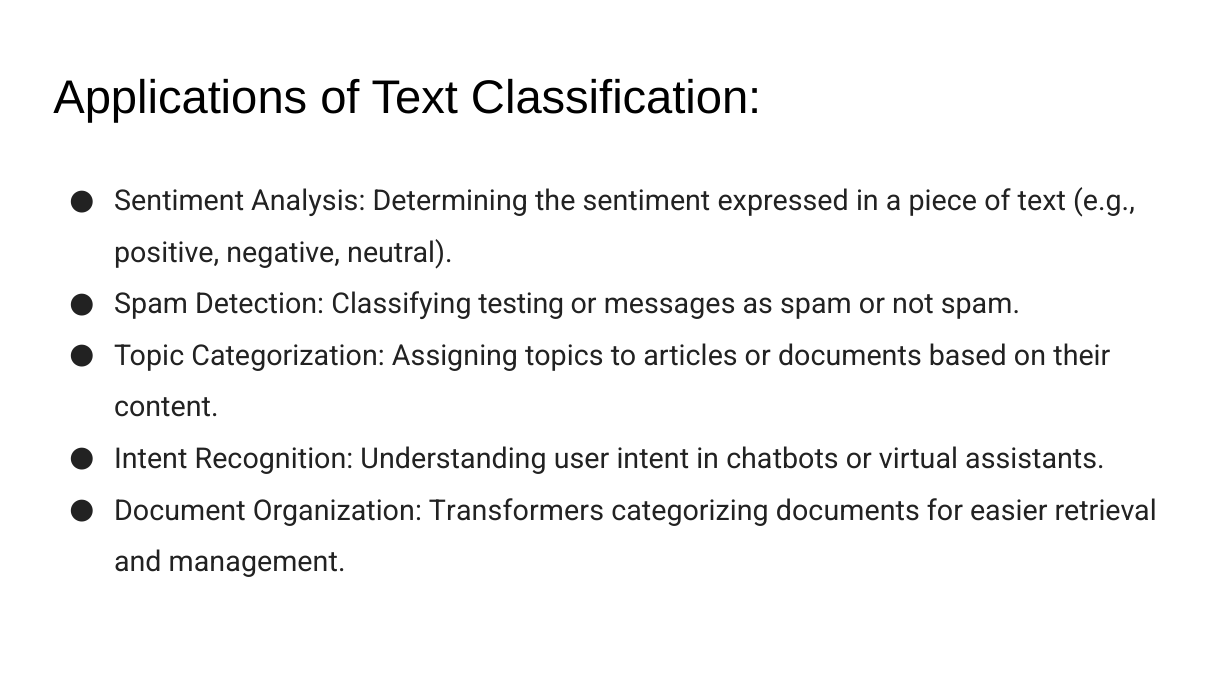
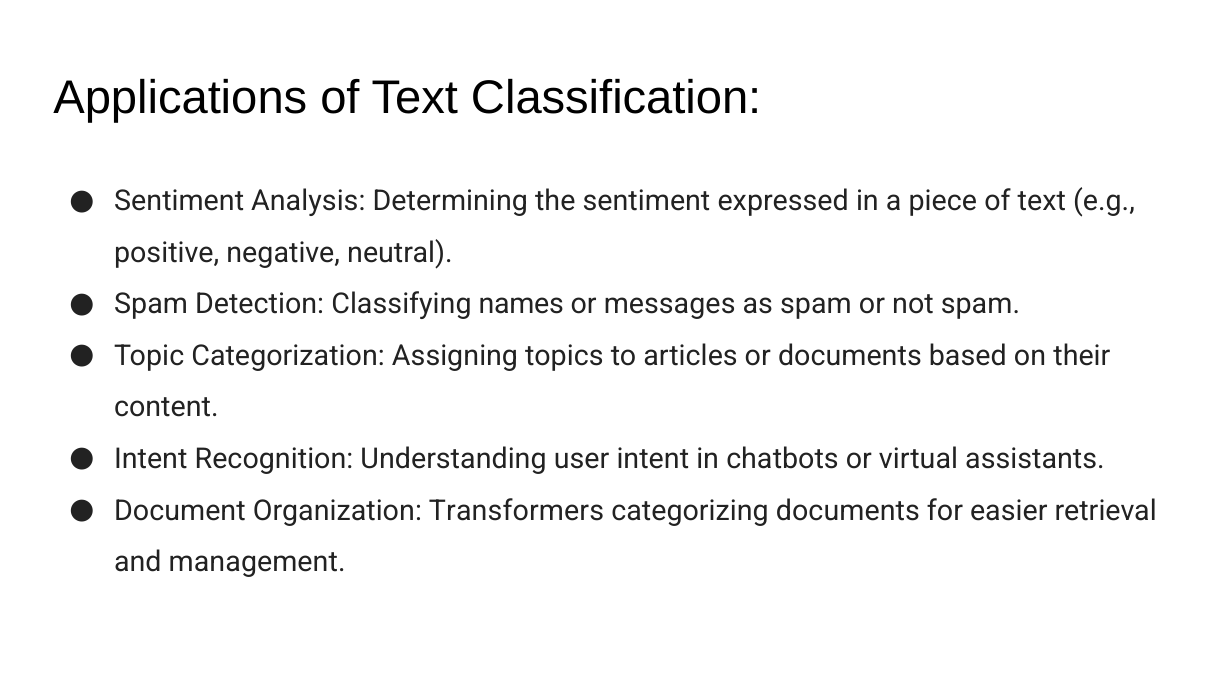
testing: testing -> names
